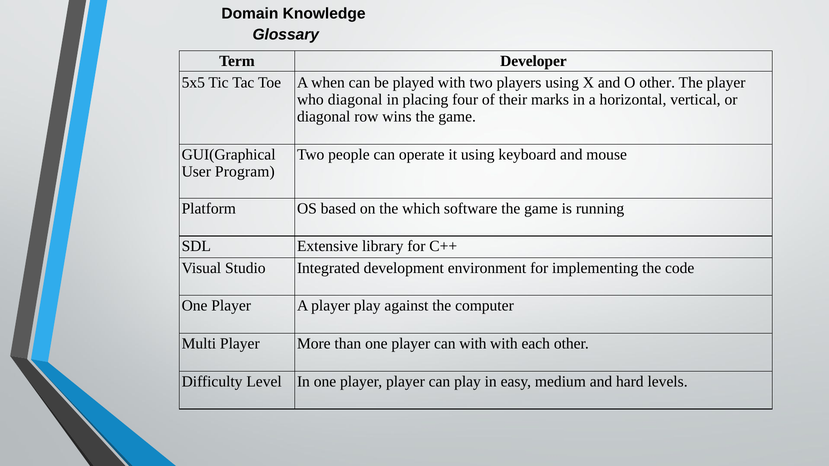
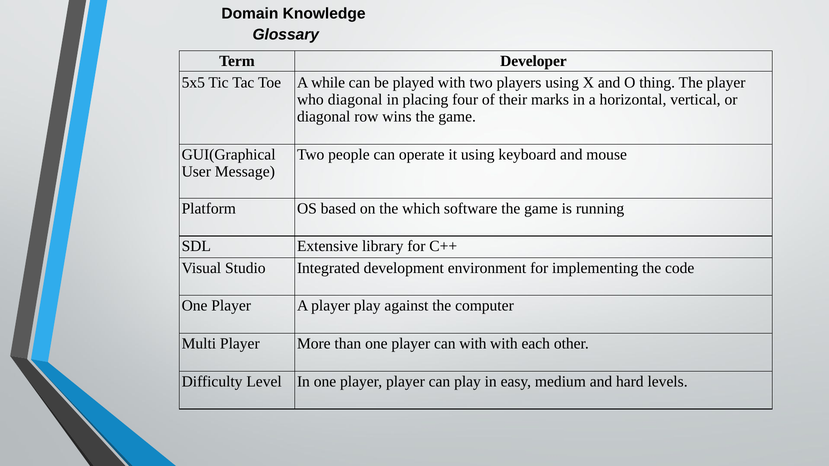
when: when -> while
O other: other -> thing
Program: Program -> Message
